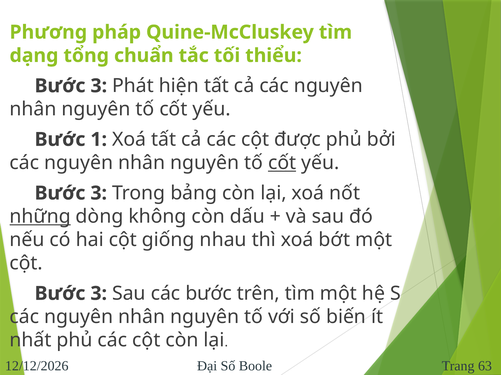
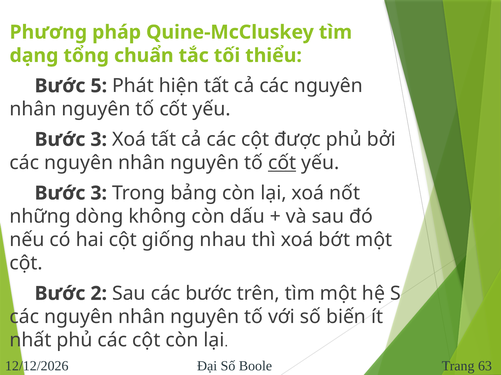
3 at (99, 86): 3 -> 5
1 at (99, 140): 1 -> 3
những underline: present -> none
3 at (99, 294): 3 -> 2
